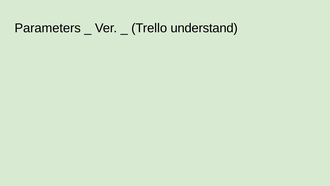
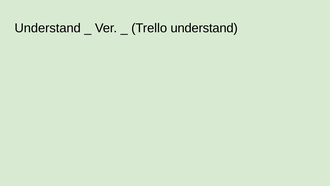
Parameters at (48, 28): Parameters -> Understand
